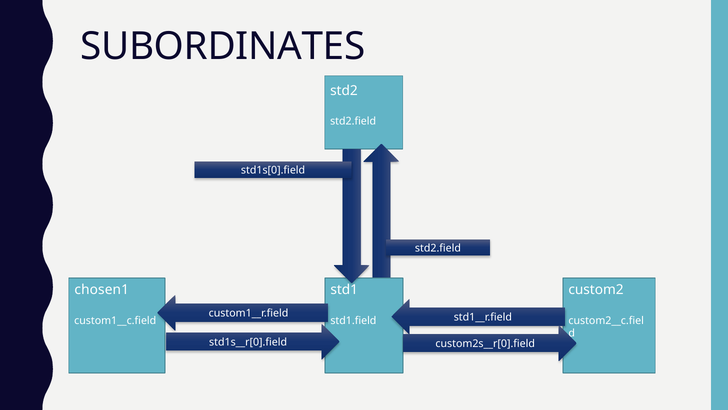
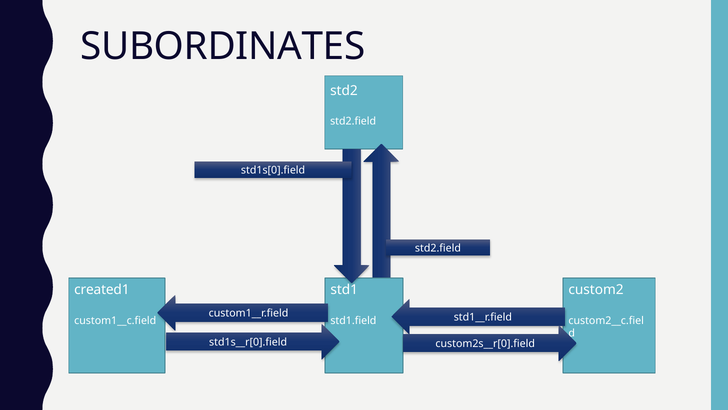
chosen1: chosen1 -> created1
